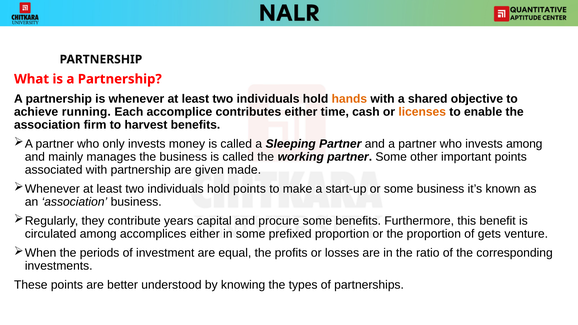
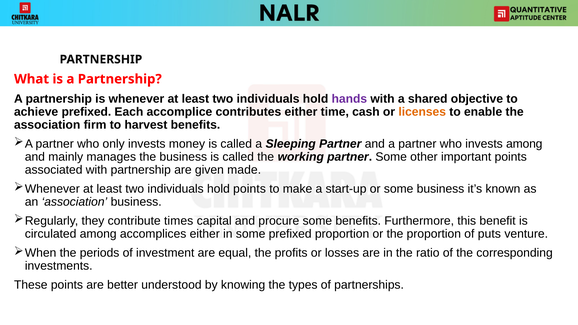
hands colour: orange -> purple
achieve running: running -> prefixed
years: years -> times
gets: gets -> puts
